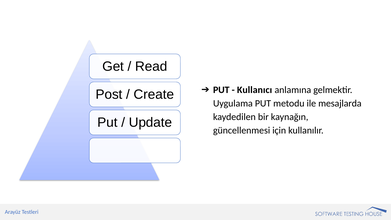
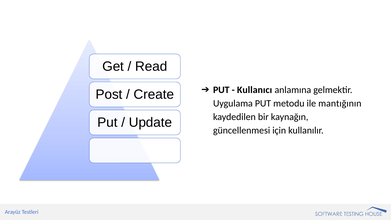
mesajlarda: mesajlarda -> mantığının
